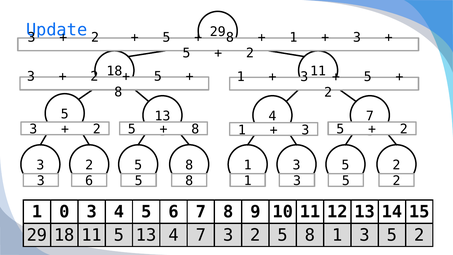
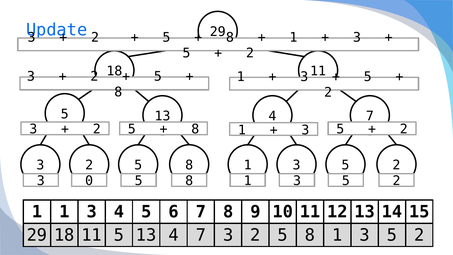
3 6: 6 -> 0
1 0: 0 -> 1
